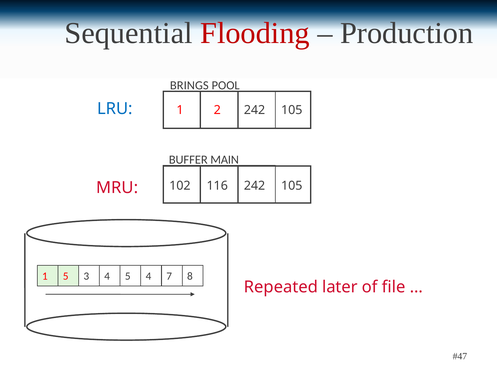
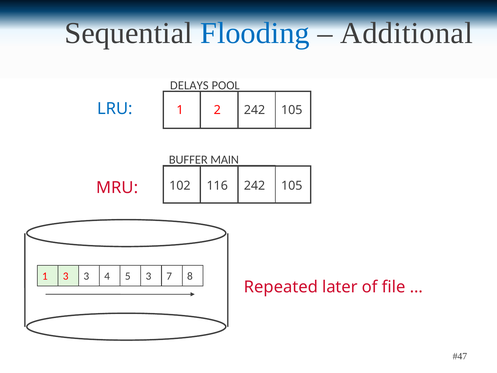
Flooding colour: red -> blue
Production: Production -> Additional
BRINGS: BRINGS -> DELAYS
1 5: 5 -> 3
5 4: 4 -> 3
